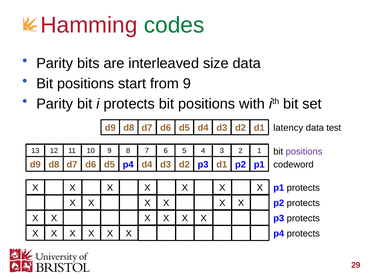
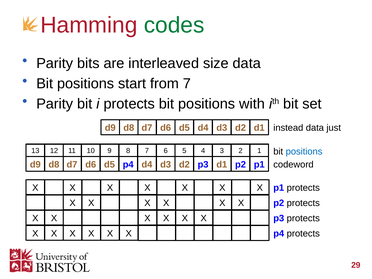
from 9: 9 -> 7
latency: latency -> instead
test: test -> just
positions at (304, 152) colour: purple -> blue
